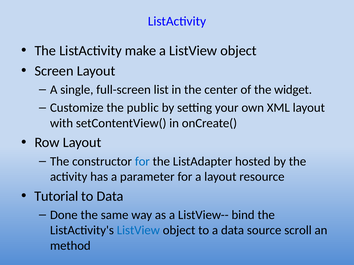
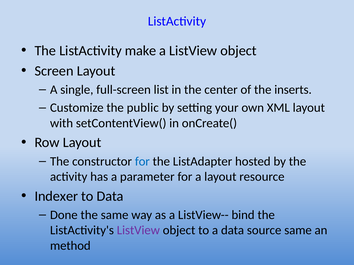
widget: widget -> inserts
Tutorial: Tutorial -> Indexer
ListView at (138, 231) colour: blue -> purple
source scroll: scroll -> same
